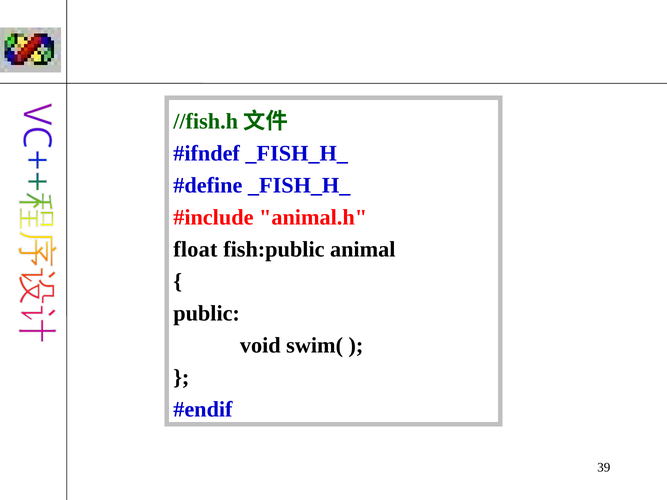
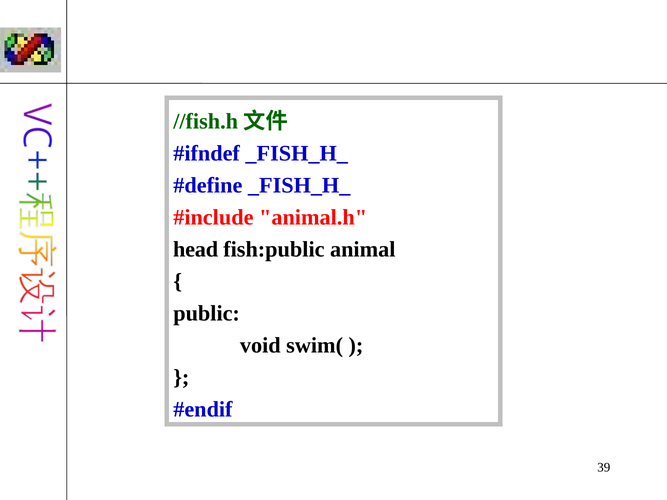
float: float -> head
